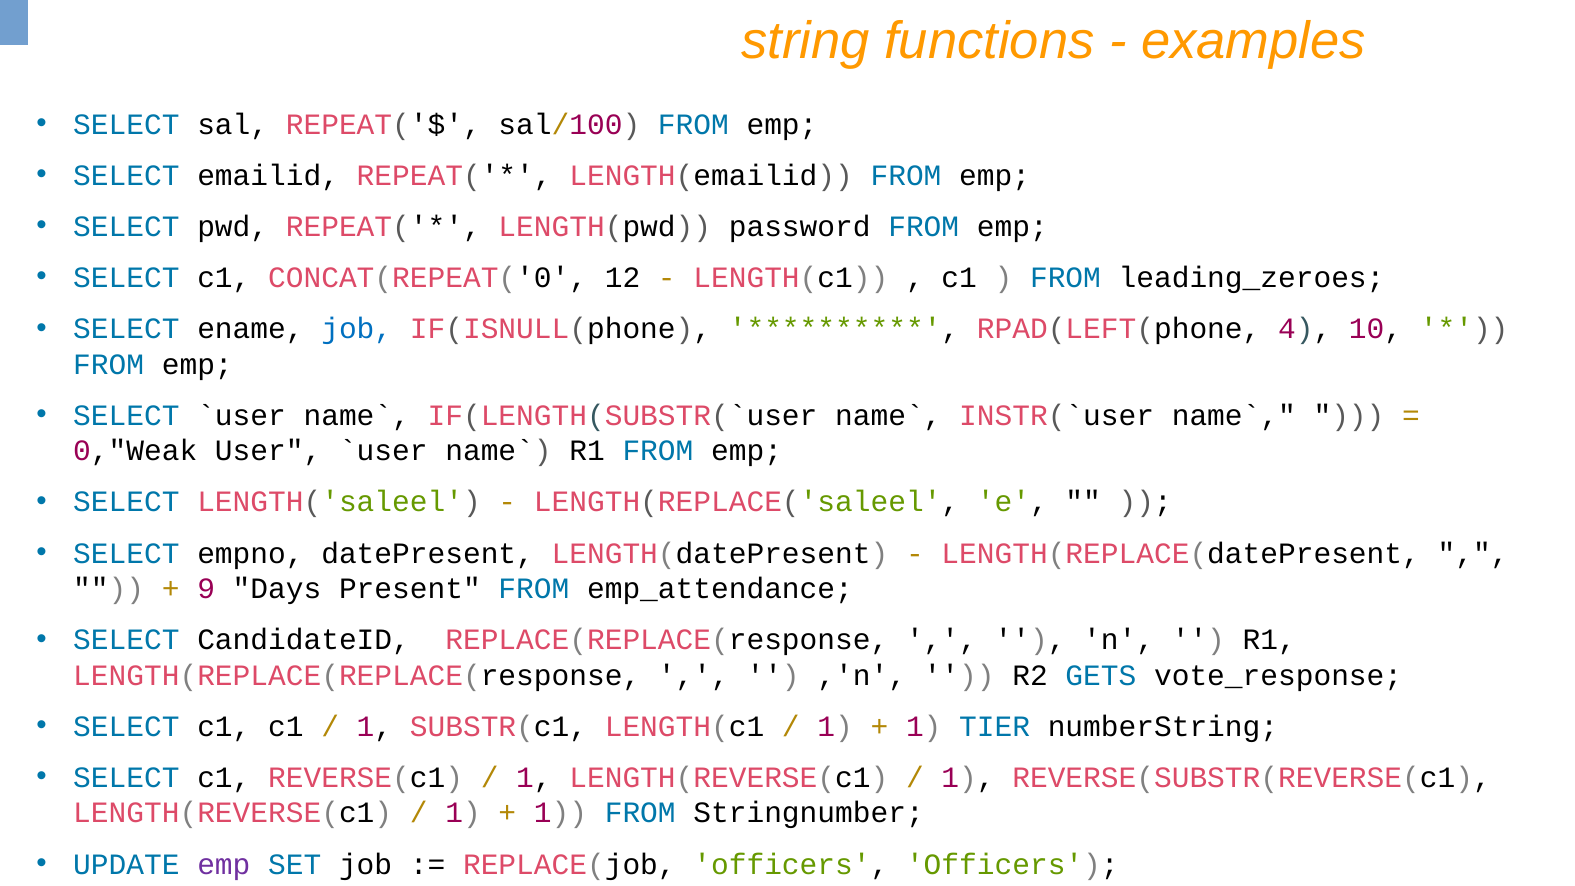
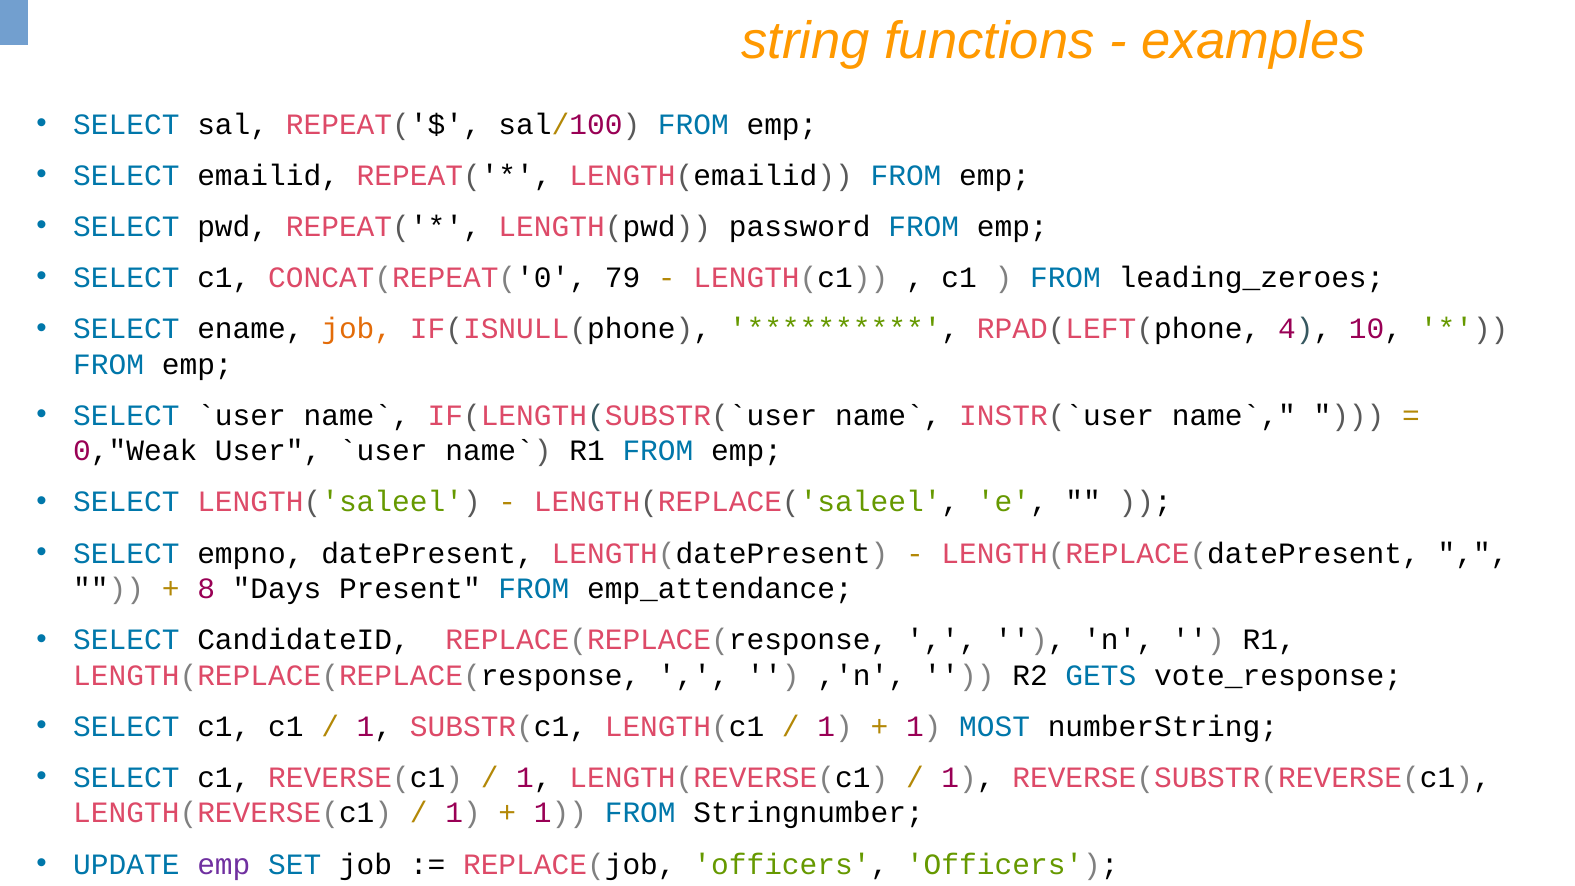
12: 12 -> 79
job at (357, 329) colour: blue -> orange
9: 9 -> 8
TIER: TIER -> MOST
